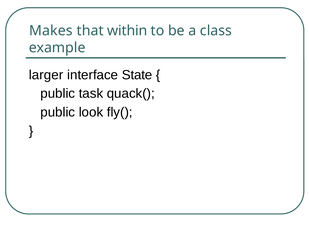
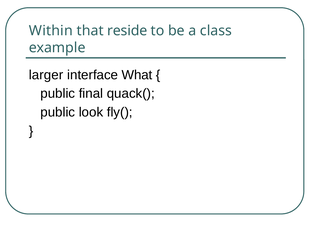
Makes: Makes -> Within
within: within -> reside
State: State -> What
task: task -> final
